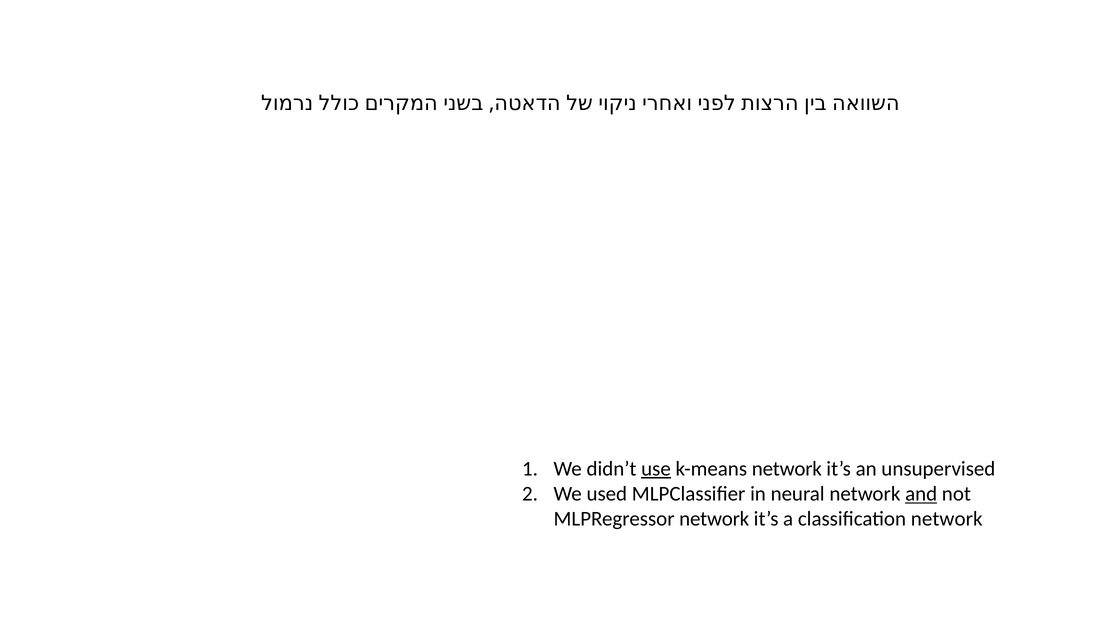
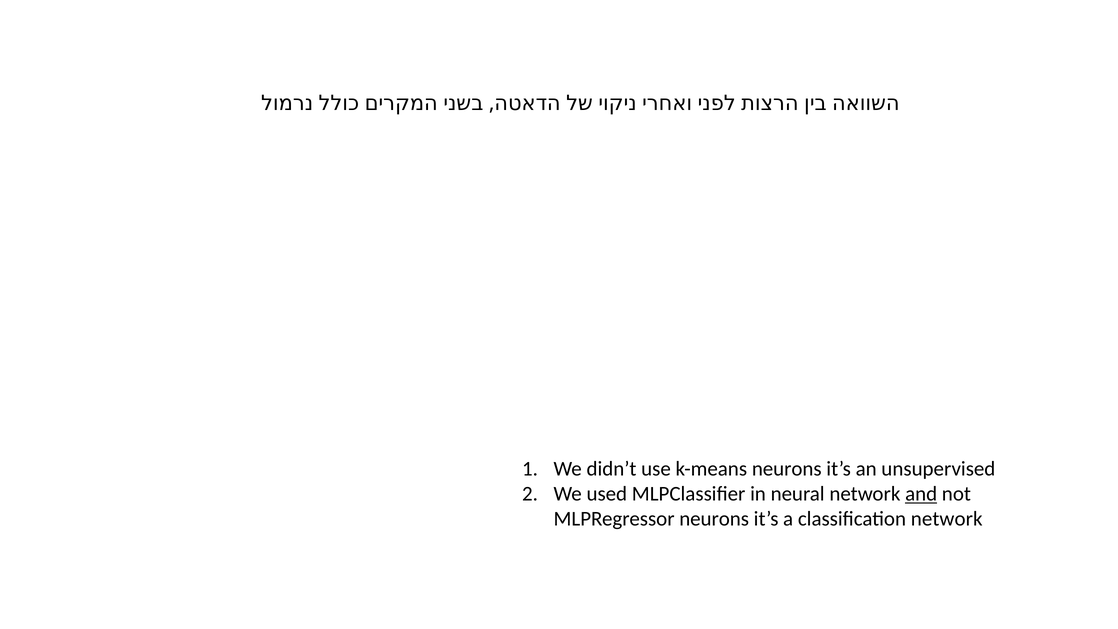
use underline: present -> none
k-means network: network -> neurons
MLPRegressor network: network -> neurons
